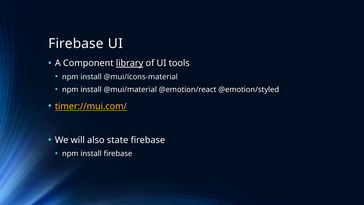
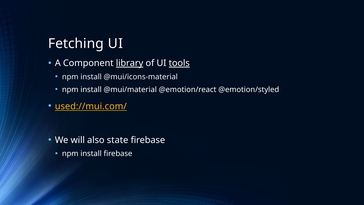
Firebase at (76, 43): Firebase -> Fetching
tools underline: none -> present
timer://mui.com/: timer://mui.com/ -> used://mui.com/
